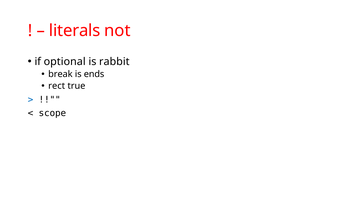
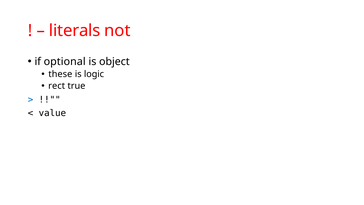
rabbit: rabbit -> object
break: break -> these
ends: ends -> logic
scope: scope -> value
